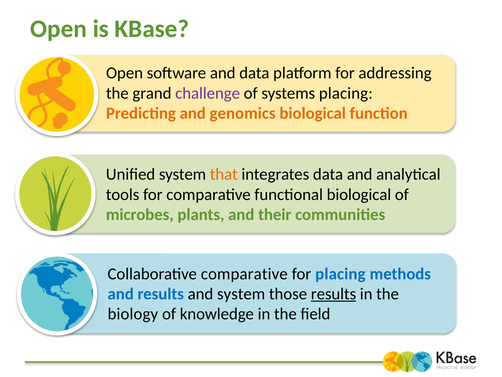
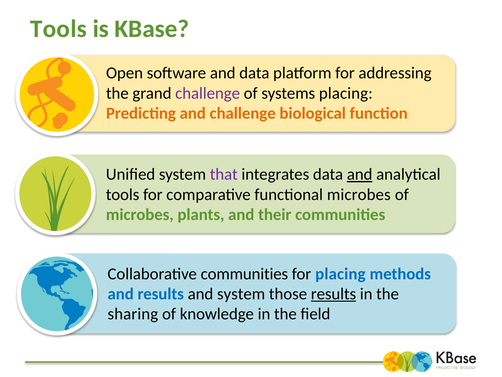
Open at (59, 29): Open -> Tools
and genomics: genomics -> challenge
that colour: orange -> purple
and at (360, 174) underline: none -> present
functional biological: biological -> microbes
Collaborative comparative: comparative -> communities
biology: biology -> sharing
